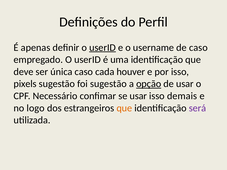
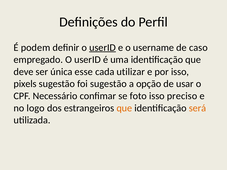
apenas: apenas -> podem
única caso: caso -> esse
houver: houver -> utilizar
opção underline: present -> none
se usar: usar -> foto
demais: demais -> preciso
será colour: purple -> orange
